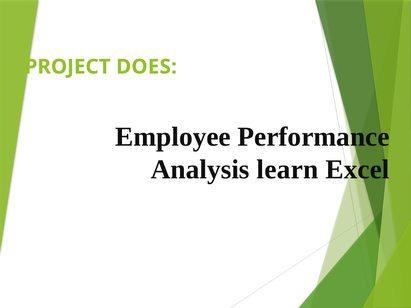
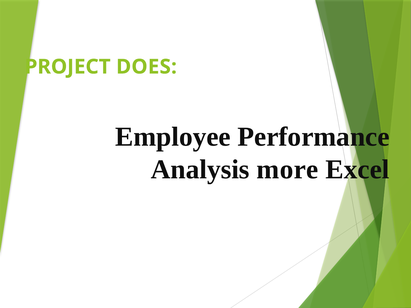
learn: learn -> more
